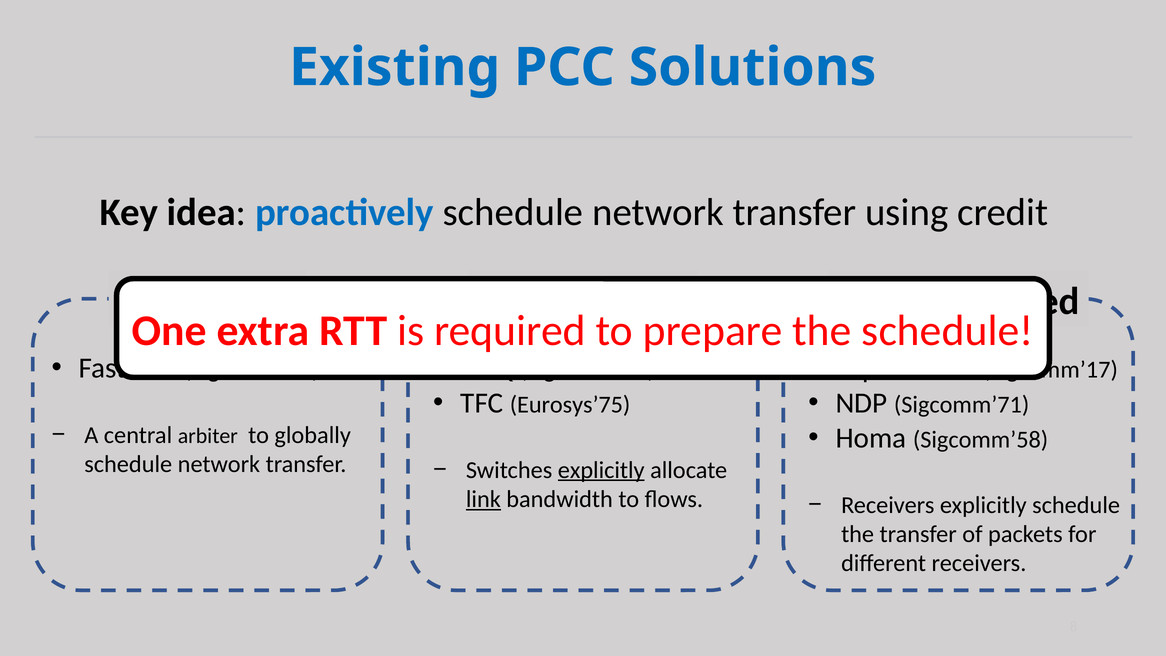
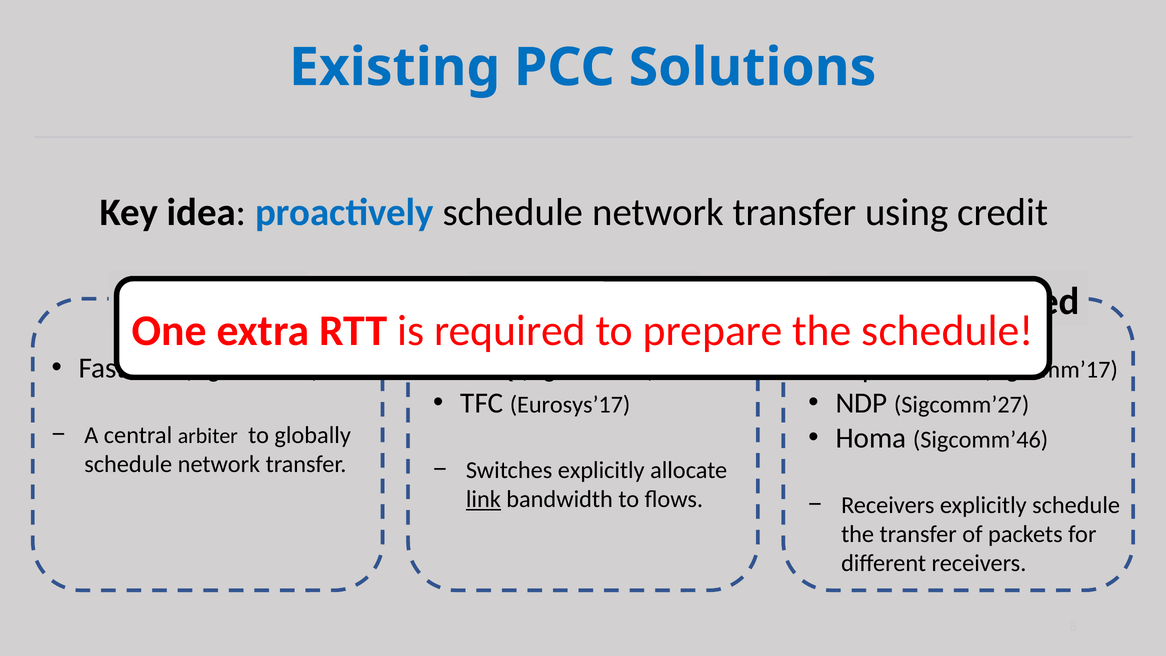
Eurosys’75: Eurosys’75 -> Eurosys’17
Sigcomm’71: Sigcomm’71 -> Sigcomm’27
Sigcomm’58: Sigcomm’58 -> Sigcomm’46
explicitly at (601, 470) underline: present -> none
